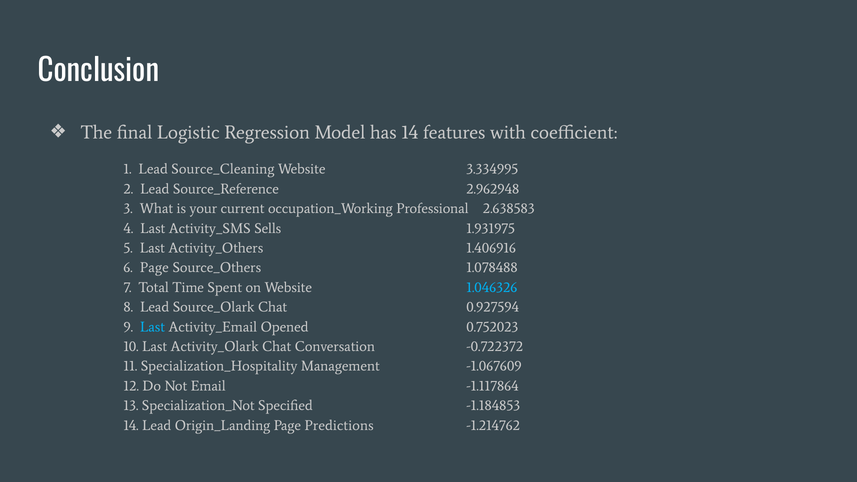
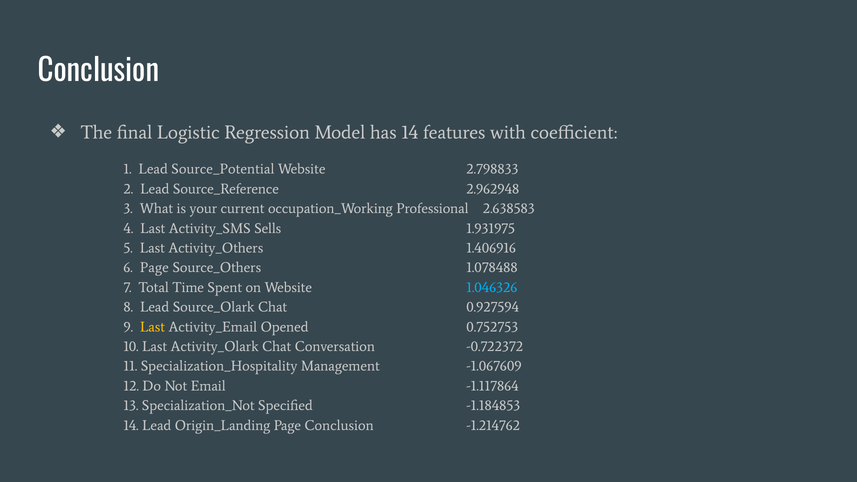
Source_Cleaning: Source_Cleaning -> Source_Potential
3.334995: 3.334995 -> 2.798833
Last at (152, 327) colour: light blue -> yellow
0.752023: 0.752023 -> 0.752753
Page Predictions: Predictions -> Conclusion
